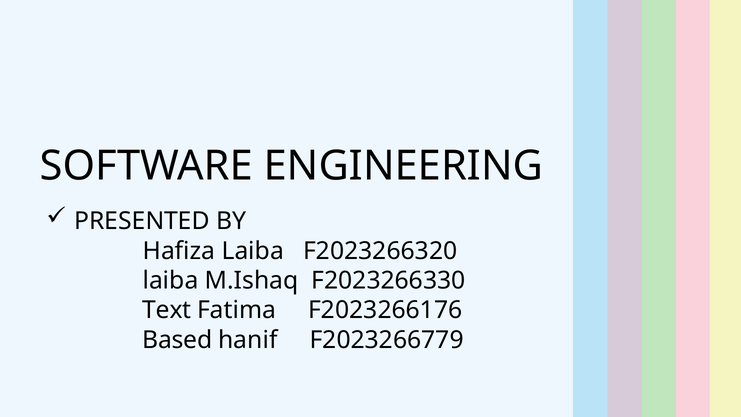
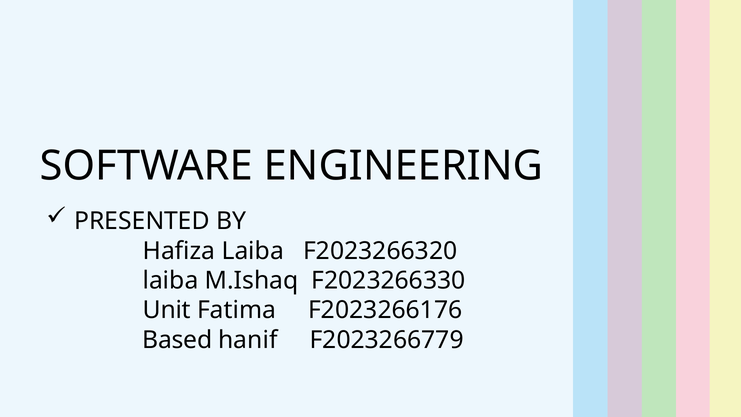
Text: Text -> Unit
